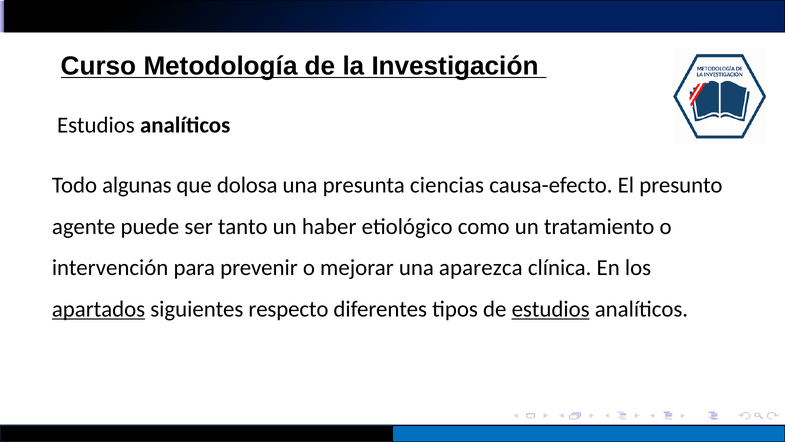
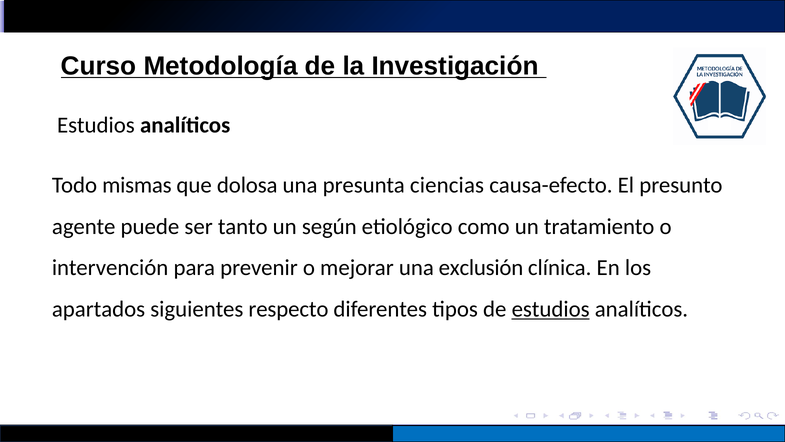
algunas: algunas -> mismas
haber: haber -> según
aparezca: aparezca -> exclusión
apartados underline: present -> none
